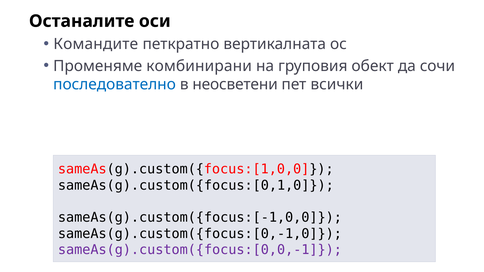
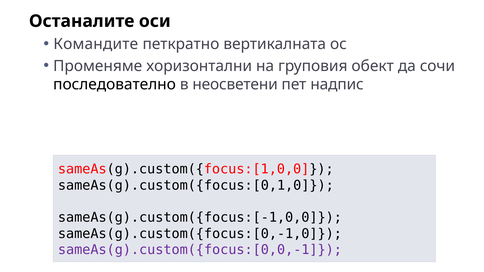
комбинирани: комбинирани -> хоризонтални
последователно colour: blue -> black
всички: всички -> надпис
